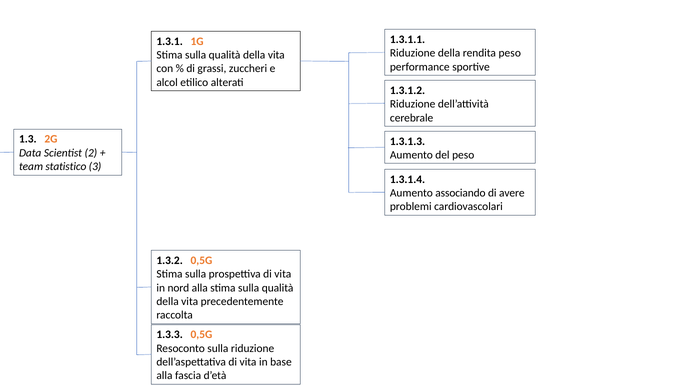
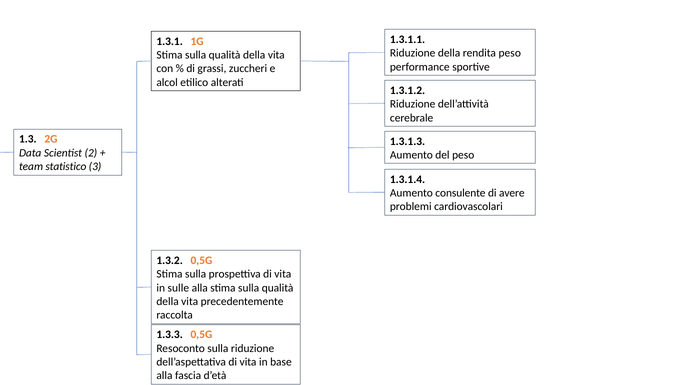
associando: associando -> consulente
nord: nord -> sulle
